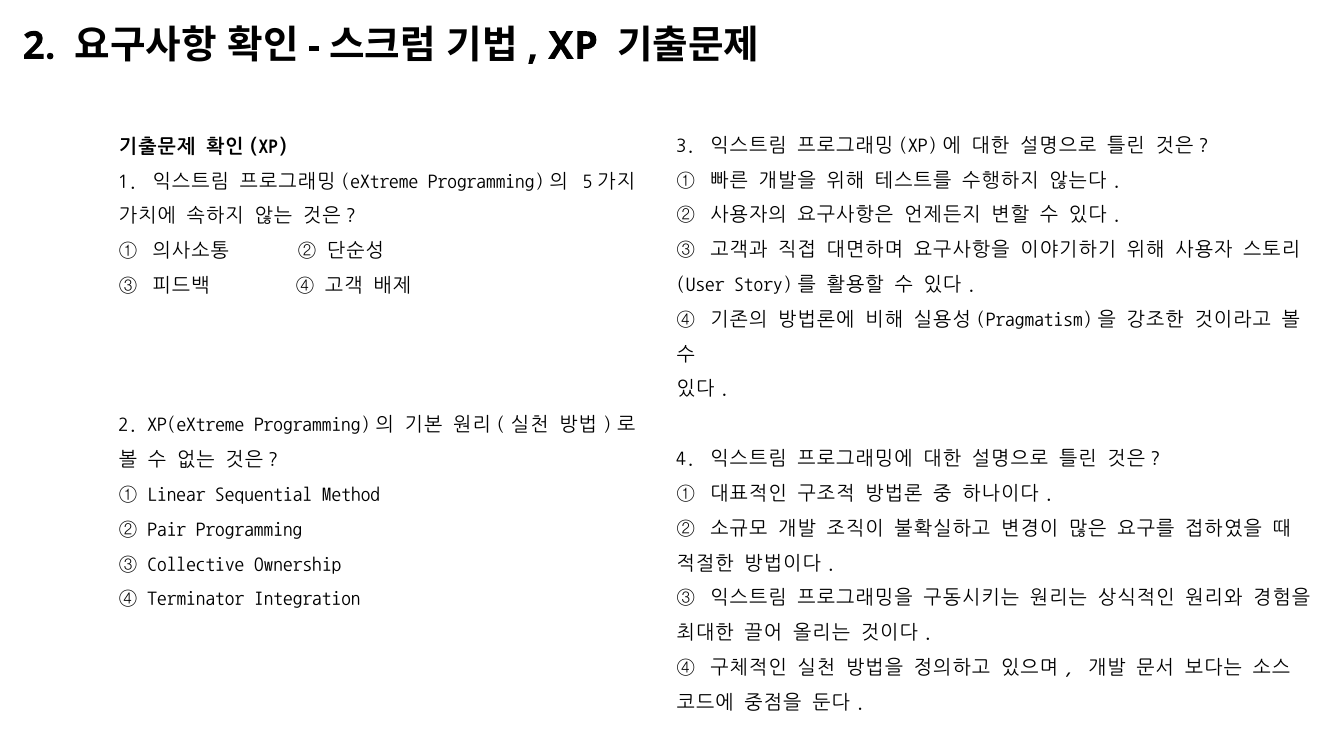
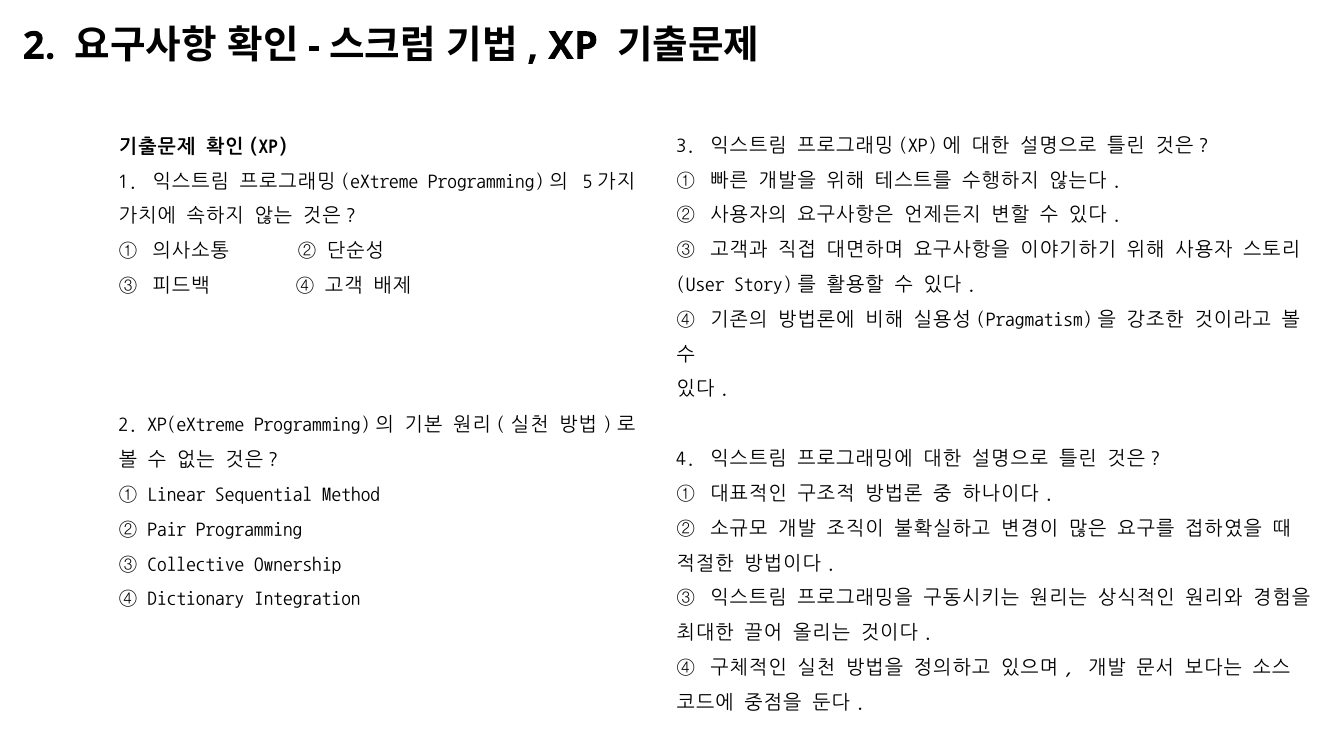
Terminator: Terminator -> Dictionary
